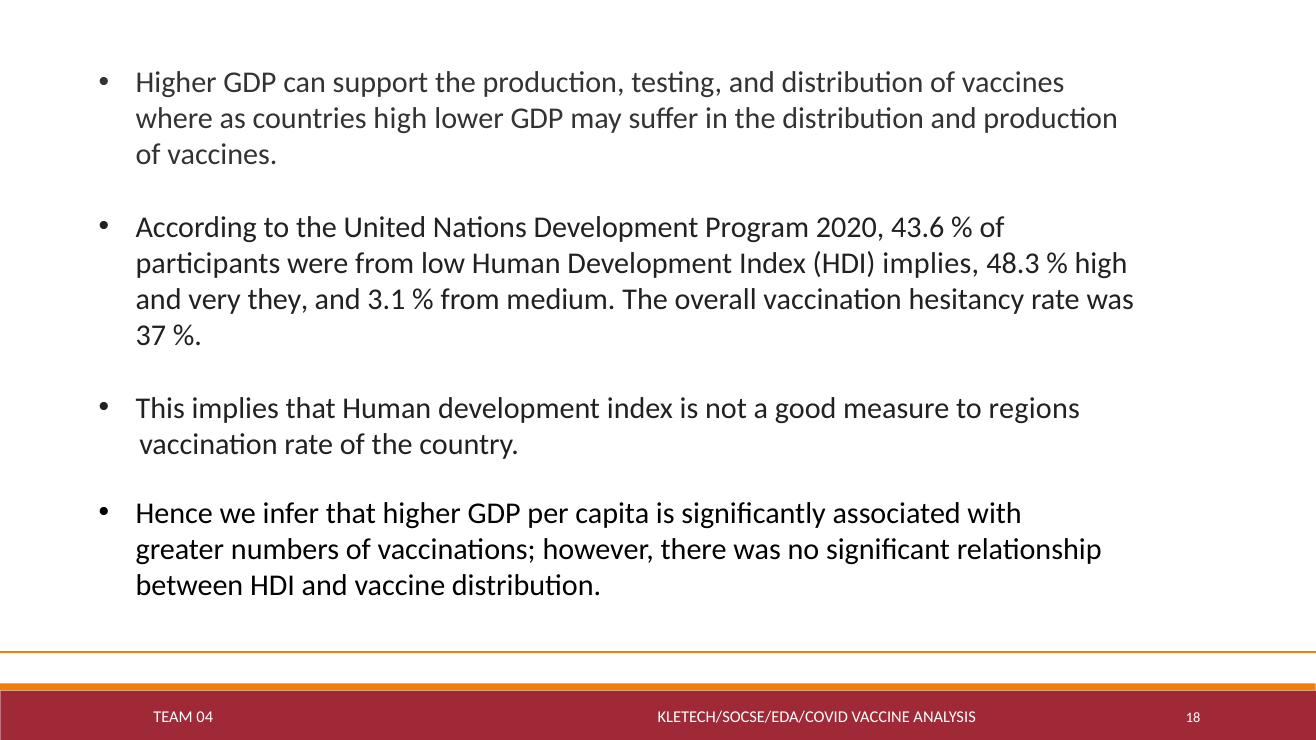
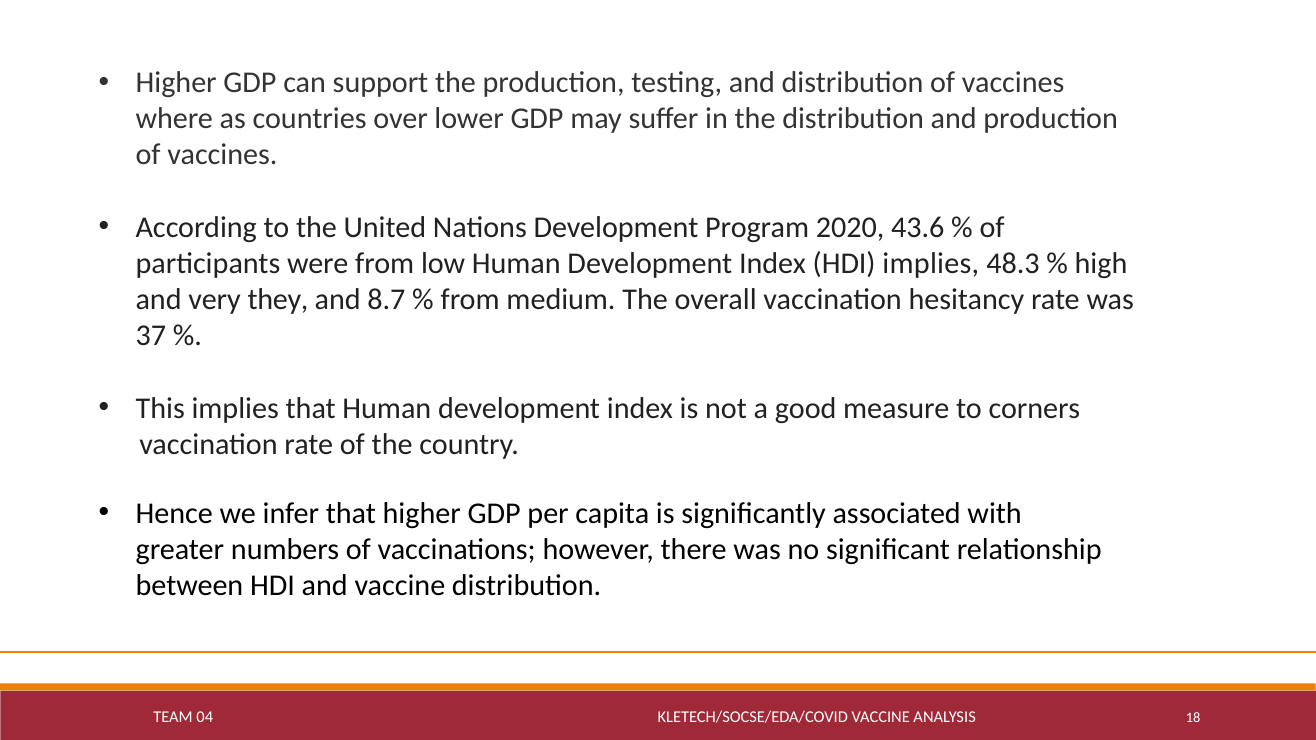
countries high: high -> over
3.1: 3.1 -> 8.7
regions: regions -> corners
